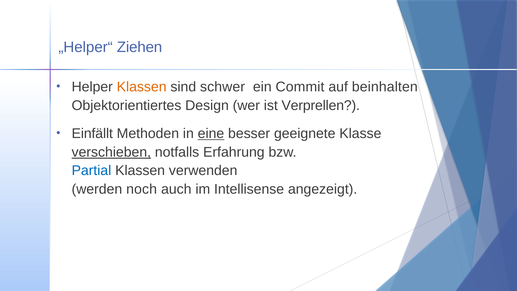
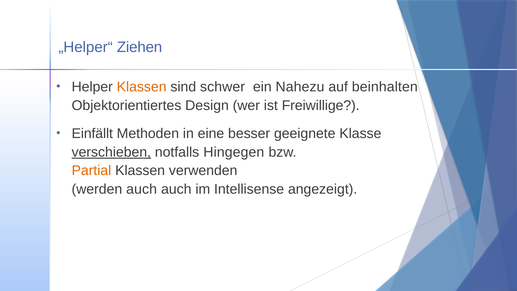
Commit: Commit -> Nahezu
Verprellen: Verprellen -> Freiwillige
eine underline: present -> none
Erfahrung: Erfahrung -> Hingegen
Partial colour: blue -> orange
werden noch: noch -> auch
